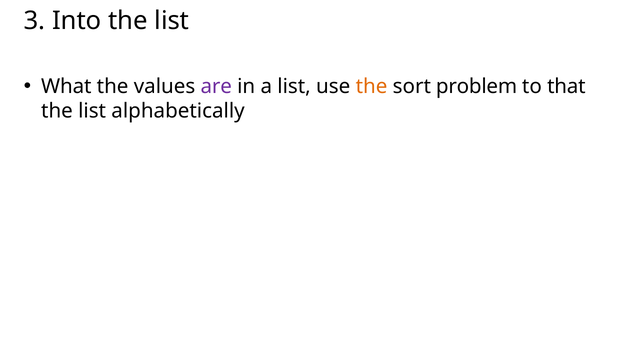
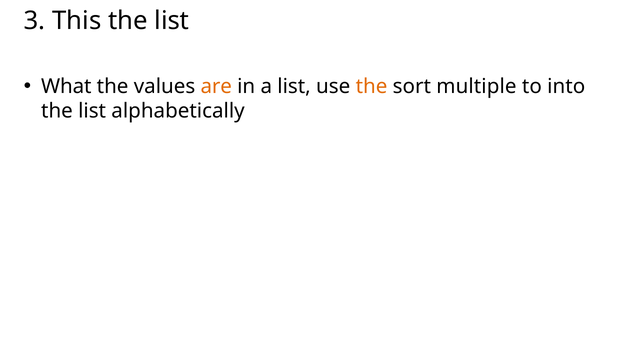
Into: Into -> This
are colour: purple -> orange
problem: problem -> multiple
that: that -> into
